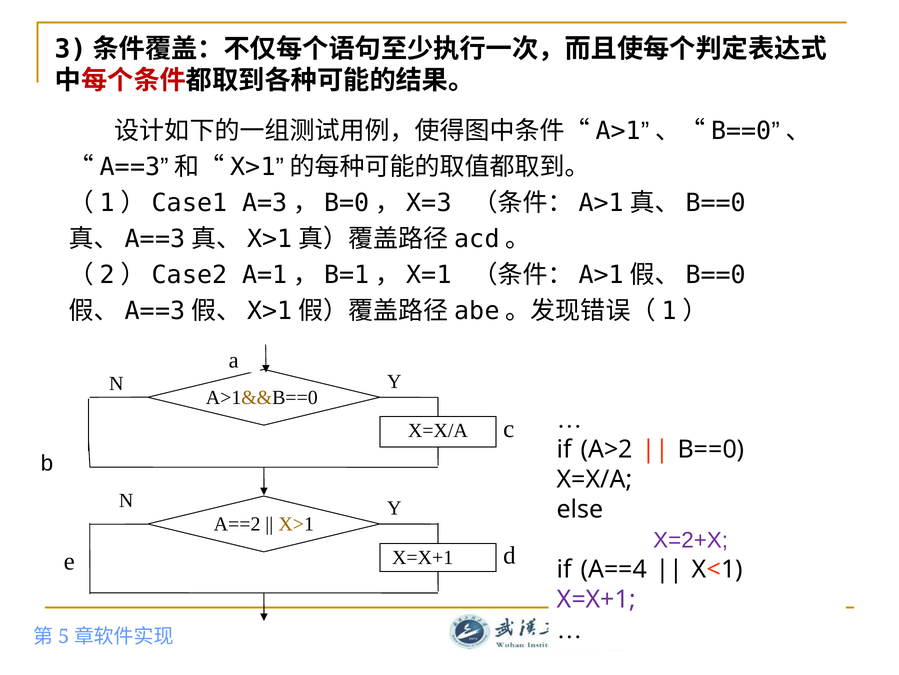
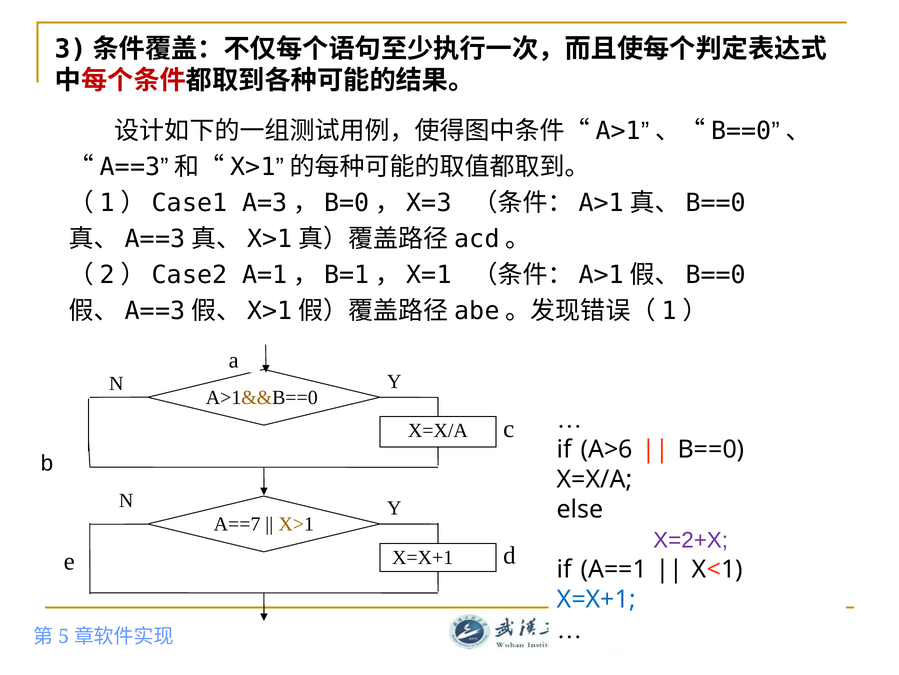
A>2: A>2 -> A>6
A==2: A==2 -> A==7
A==4: A==4 -> A==1
X=X+1 at (596, 599) colour: purple -> blue
